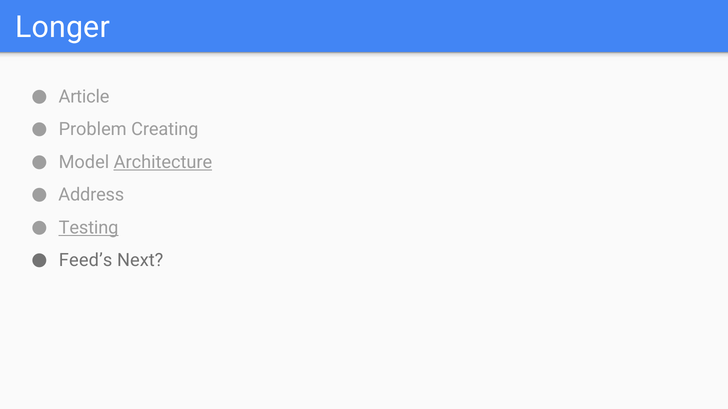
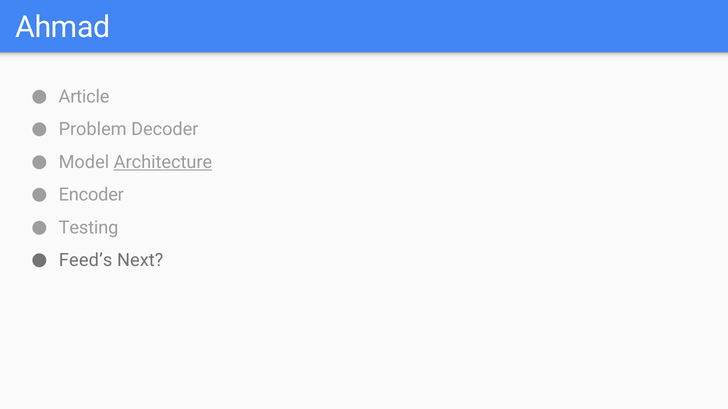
Longer: Longer -> Ahmad
Creating: Creating -> Decoder
Address: Address -> Encoder
Testing underline: present -> none
